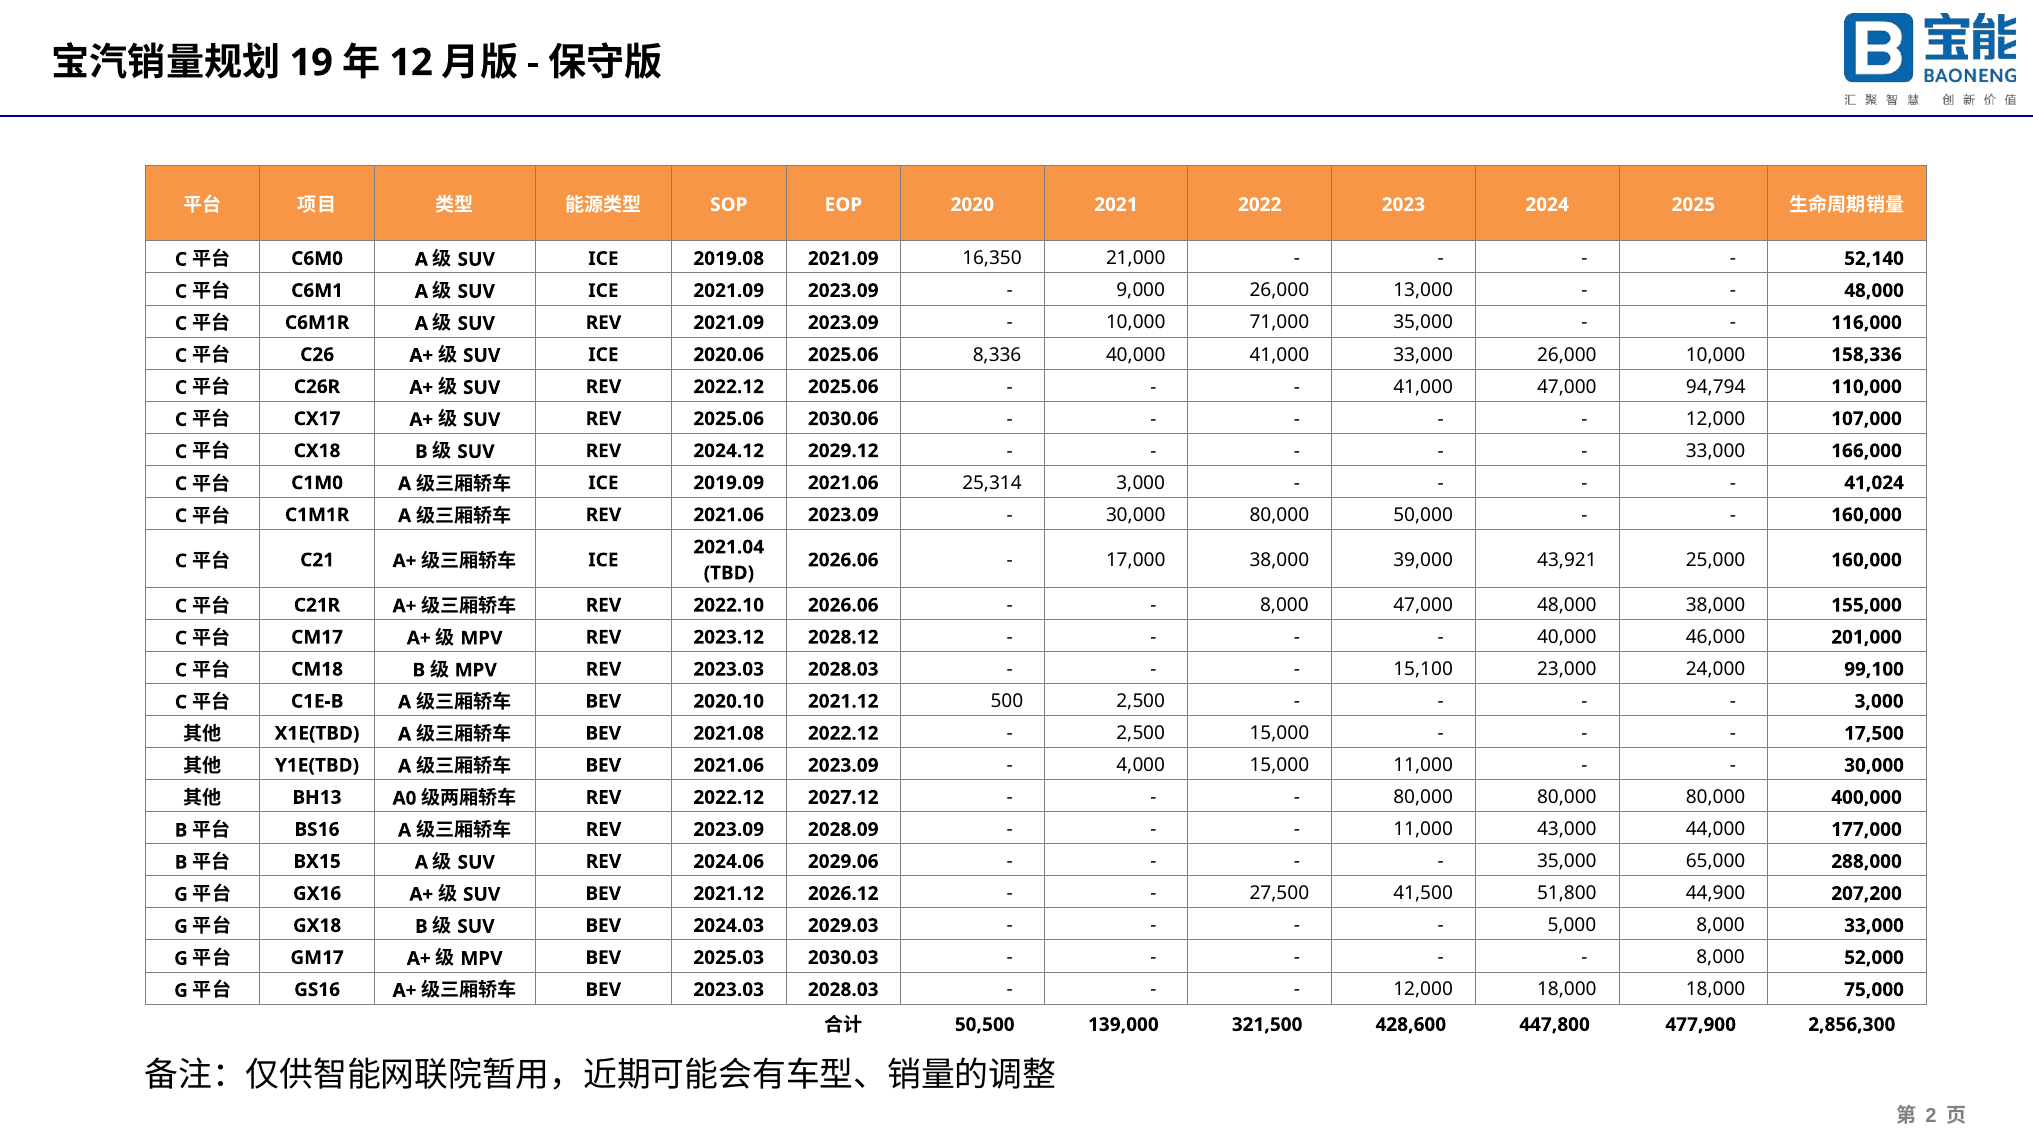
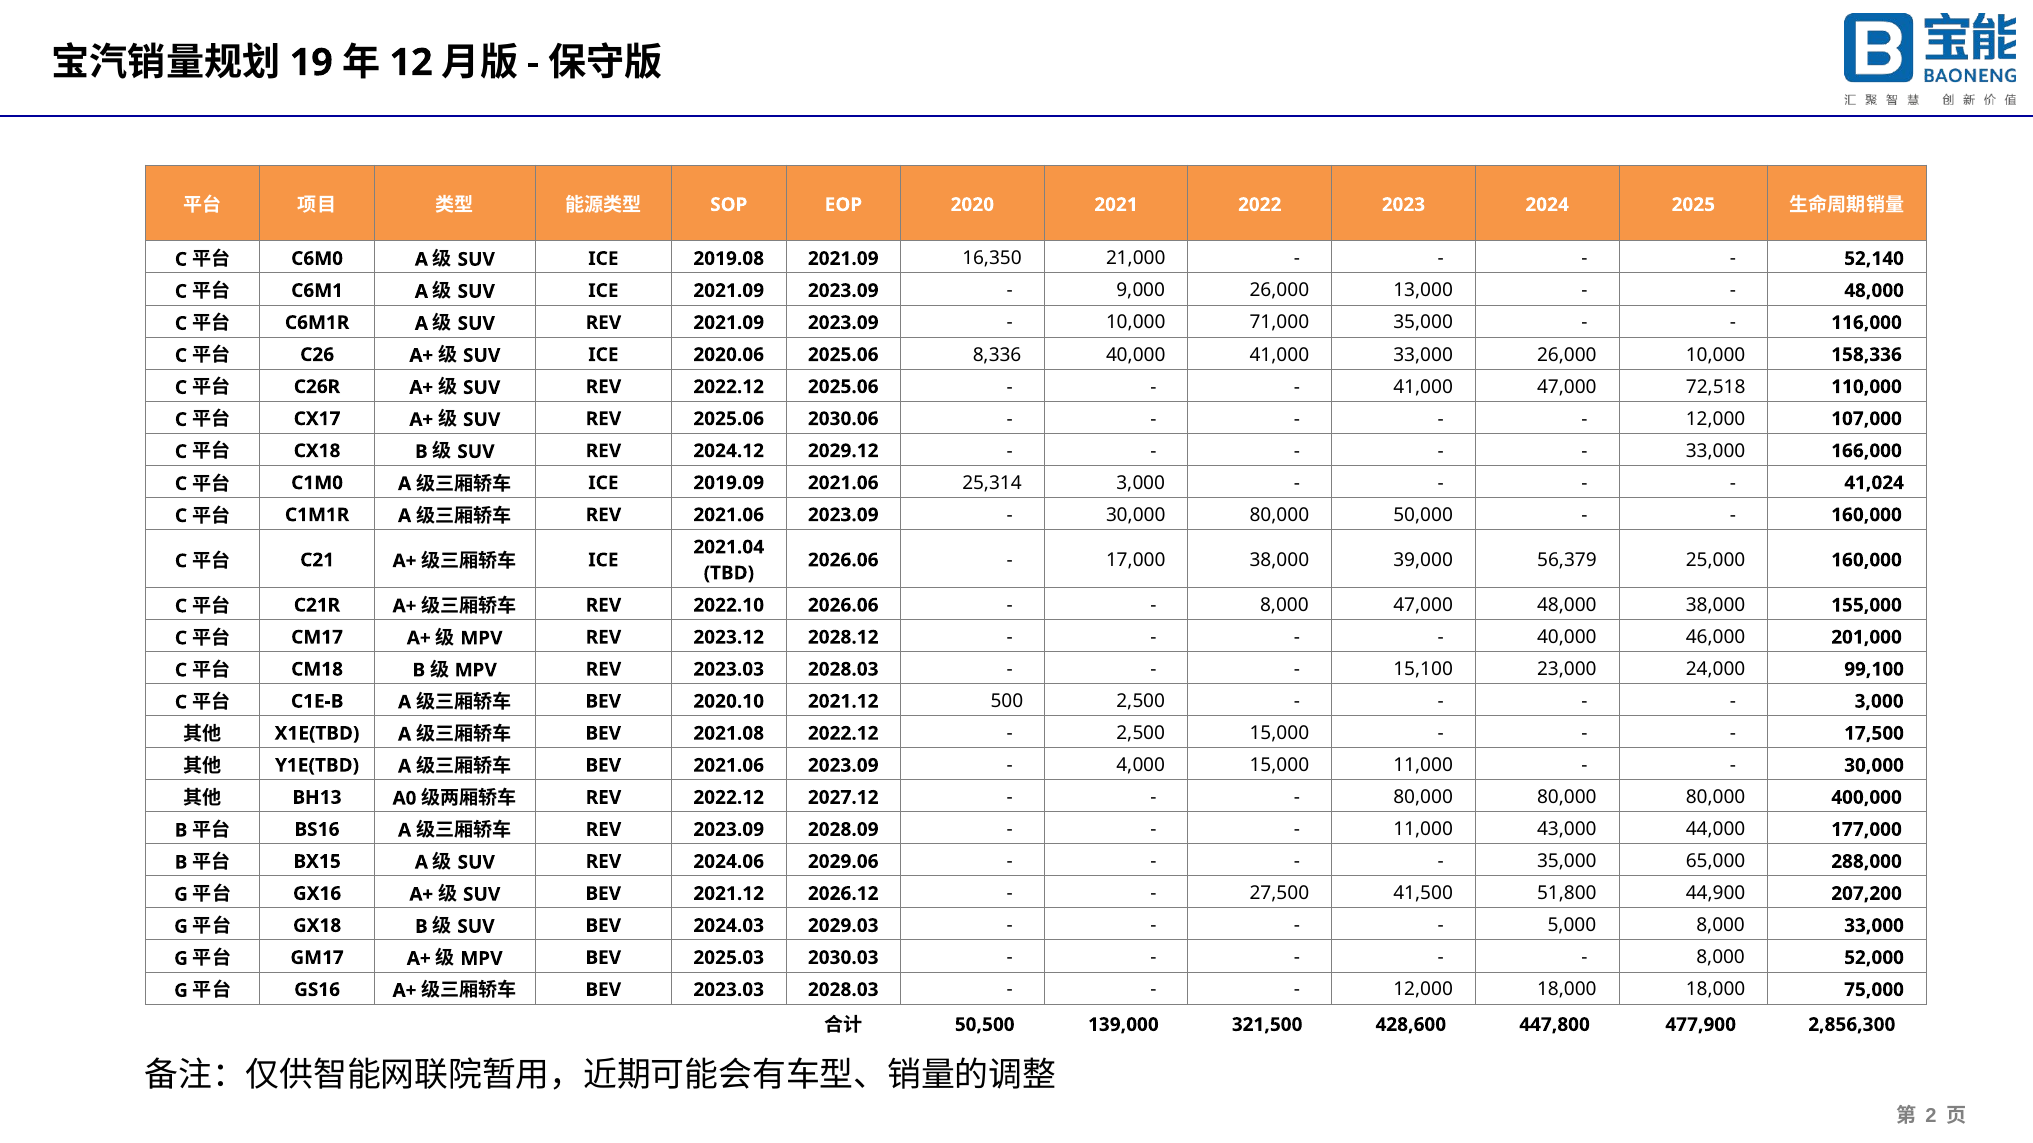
94,794: 94,794 -> 72,518
43,921: 43,921 -> 56,379
